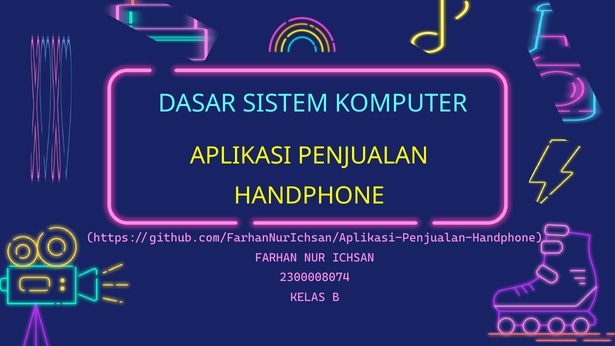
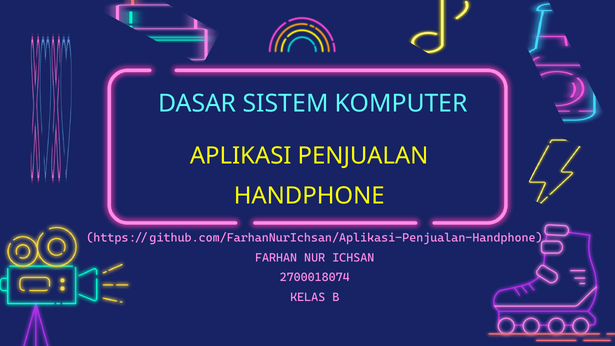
2300008074: 2300008074 -> 2700018074
